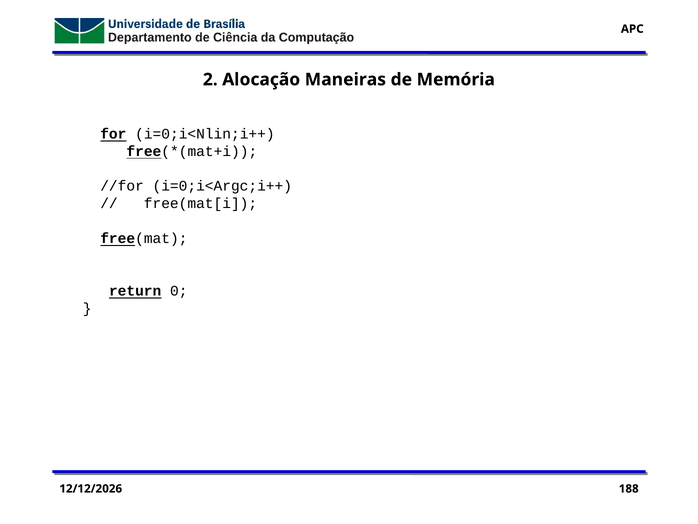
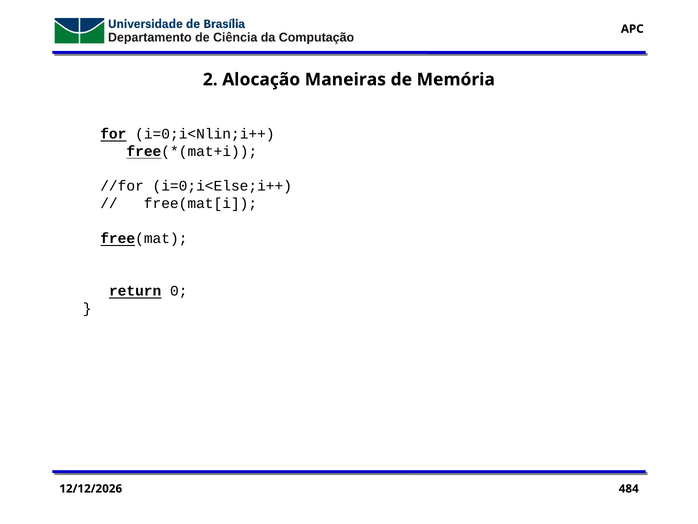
i=0;i<Argc;i++: i=0;i<Argc;i++ -> i=0;i<Else;i++
188: 188 -> 484
